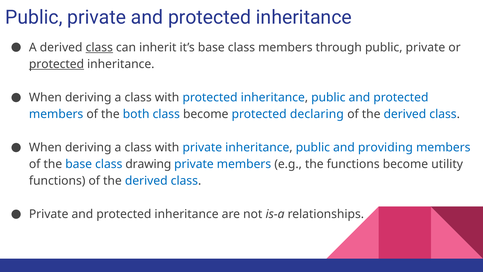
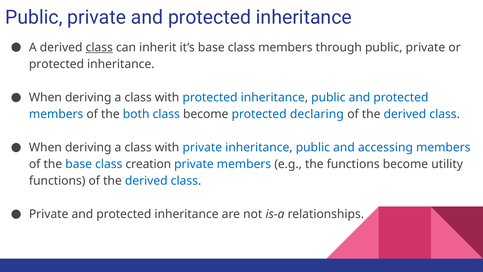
protected at (56, 64) underline: present -> none
providing: providing -> accessing
drawing: drawing -> creation
